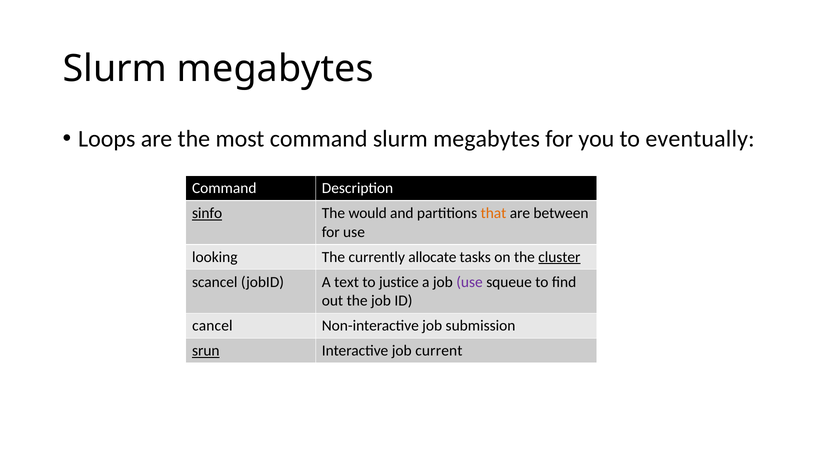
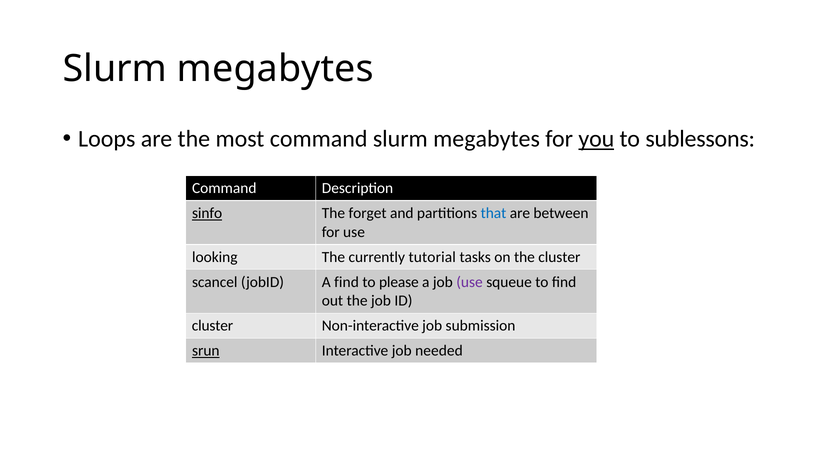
you underline: none -> present
eventually: eventually -> sublessons
would: would -> forget
that colour: orange -> blue
allocate: allocate -> tutorial
cluster at (559, 257) underline: present -> none
A text: text -> find
justice: justice -> please
cancel at (212, 326): cancel -> cluster
current: current -> needed
